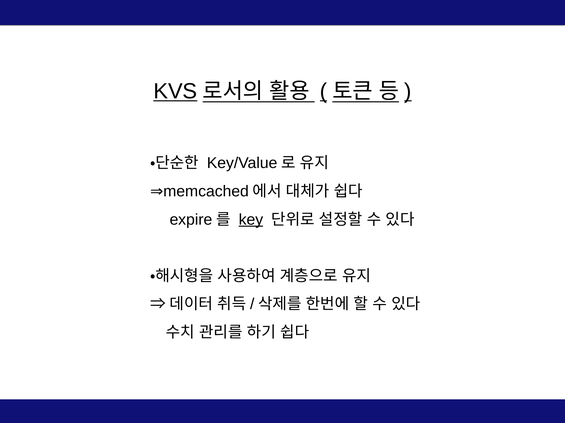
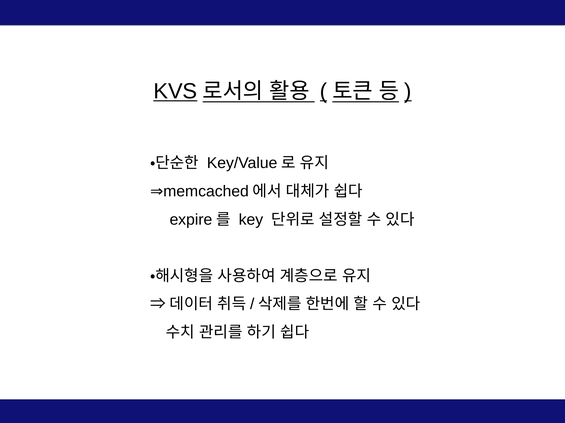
key underline: present -> none
